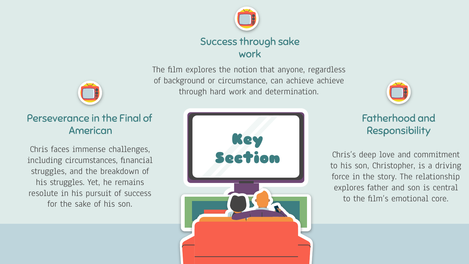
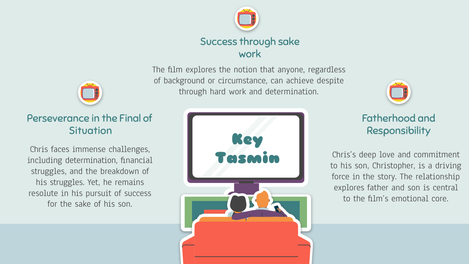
achieve achieve: achieve -> despite
American: American -> Situation
Section: Section -> Tasmin
including circumstances: circumstances -> determination
